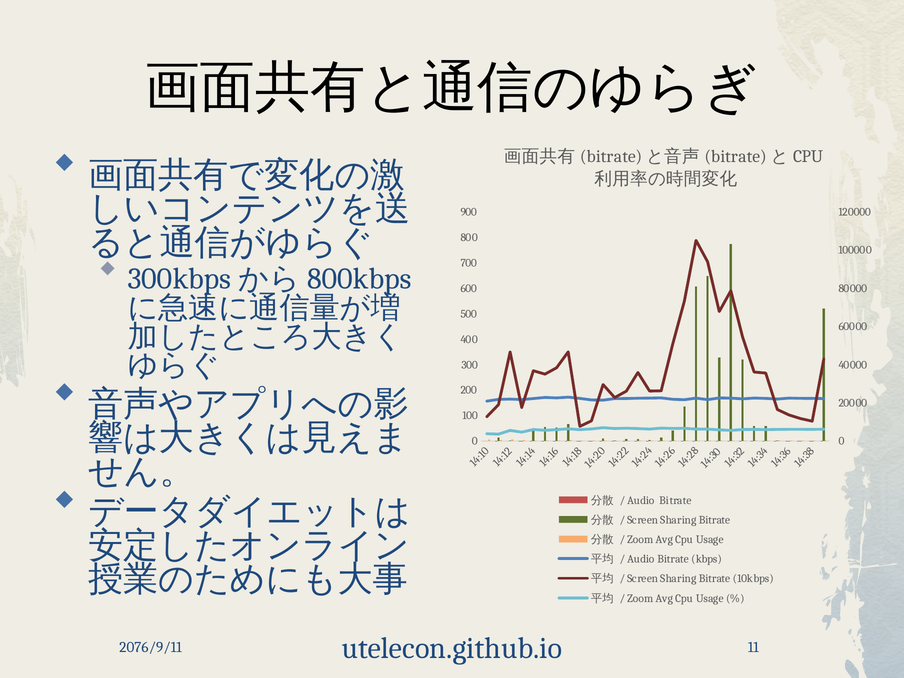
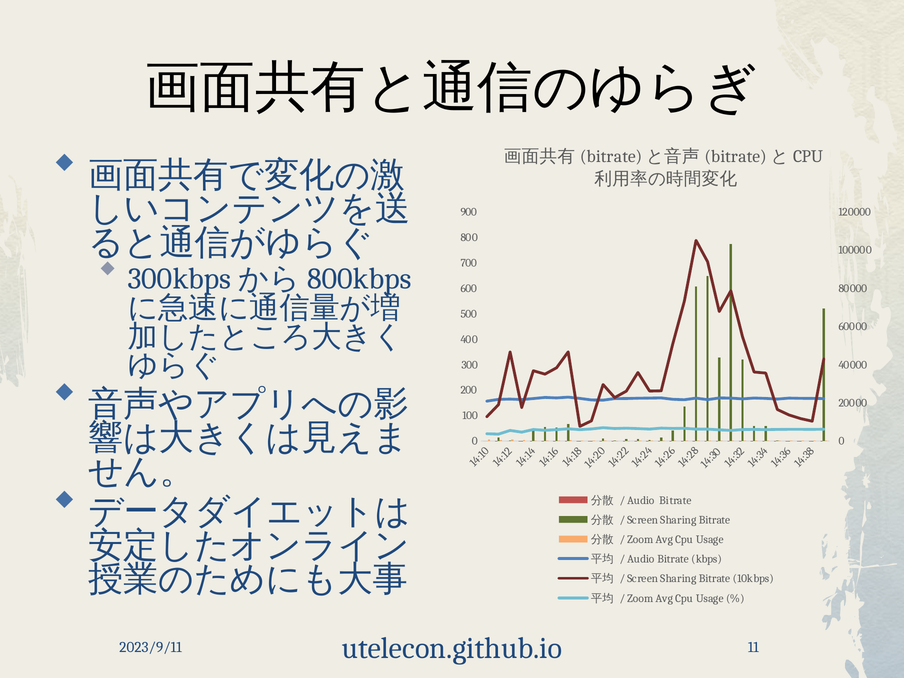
2076/9/11: 2076/9/11 -> 2023/9/11
